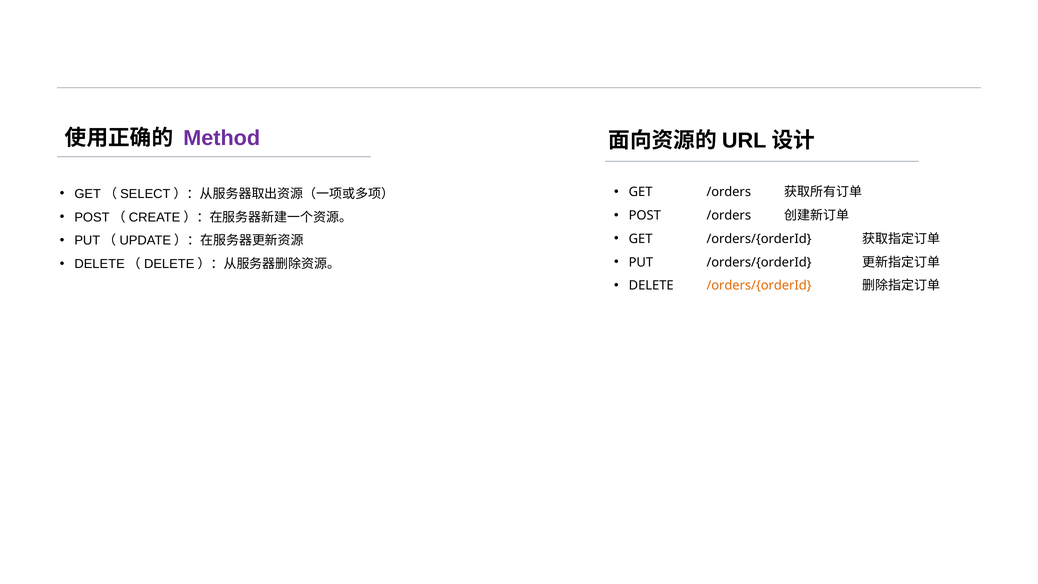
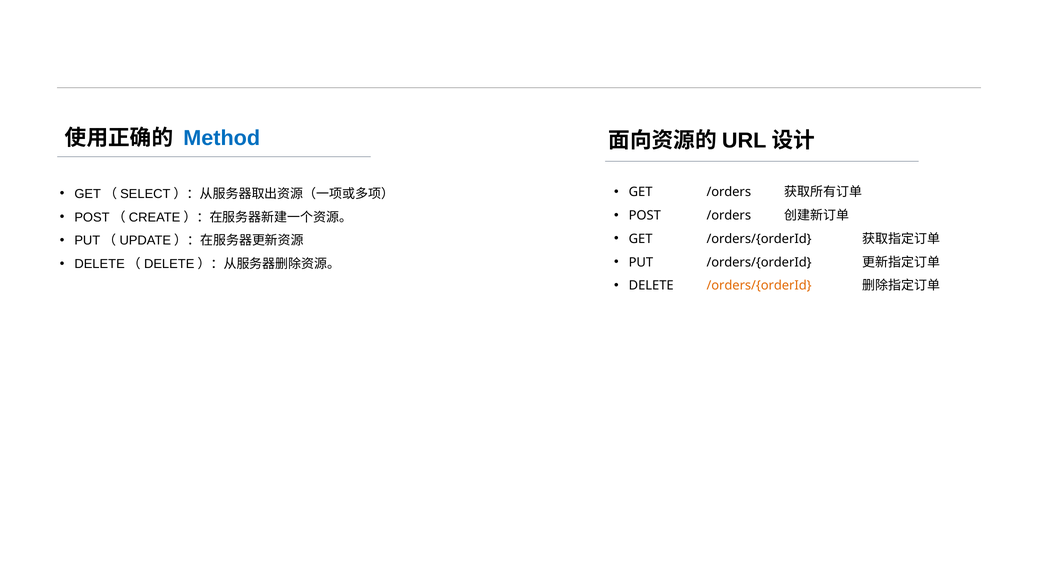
Method colour: purple -> blue
